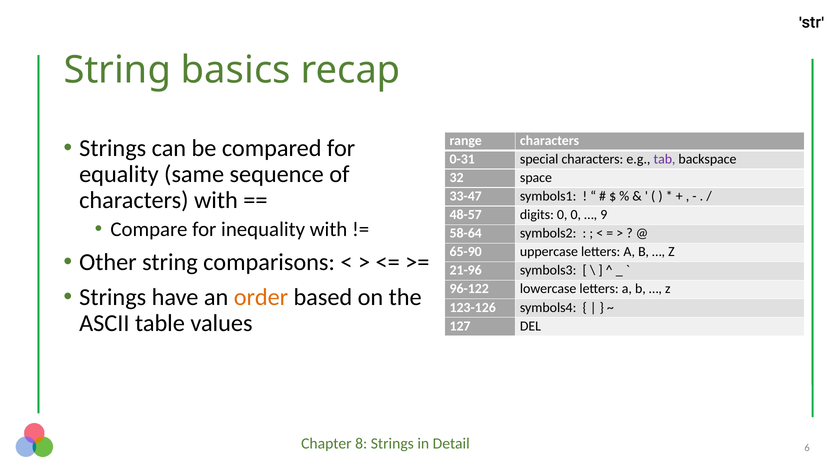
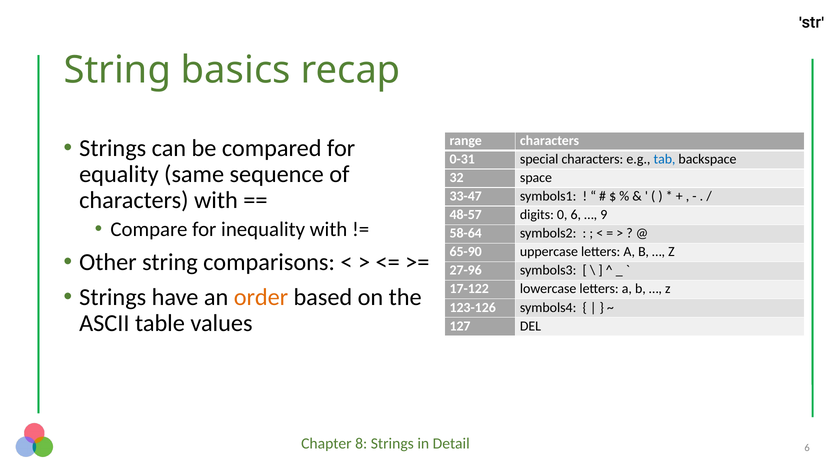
tab colour: purple -> blue
0 0: 0 -> 6
21-96: 21-96 -> 27-96
96-122: 96-122 -> 17-122
